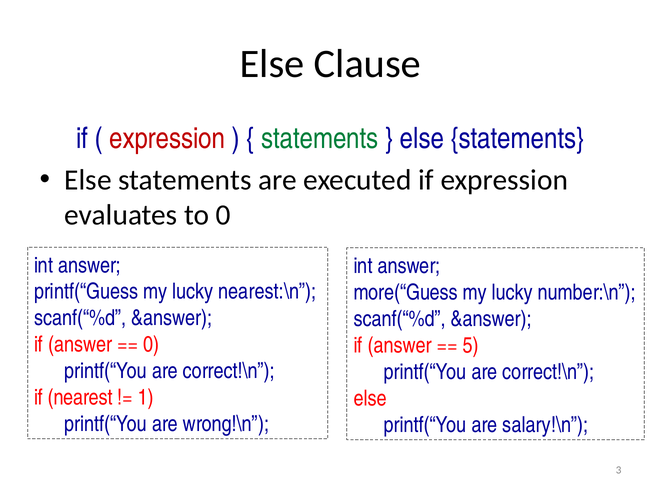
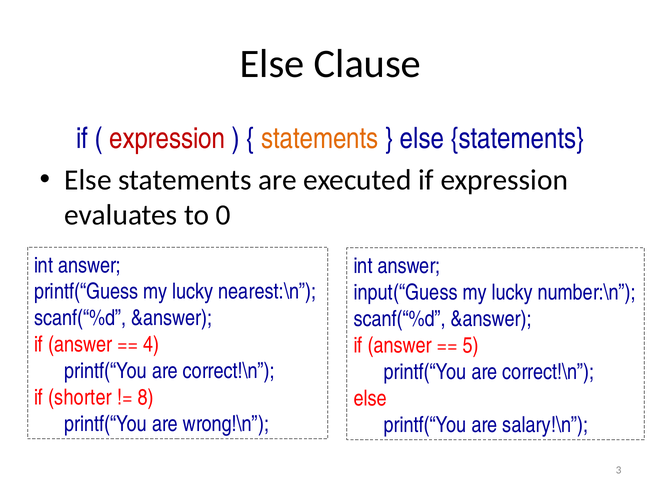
statements at (320, 139) colour: green -> orange
more(“Guess: more(“Guess -> input(“Guess
0 at (151, 344): 0 -> 4
nearest: nearest -> shorter
1: 1 -> 8
